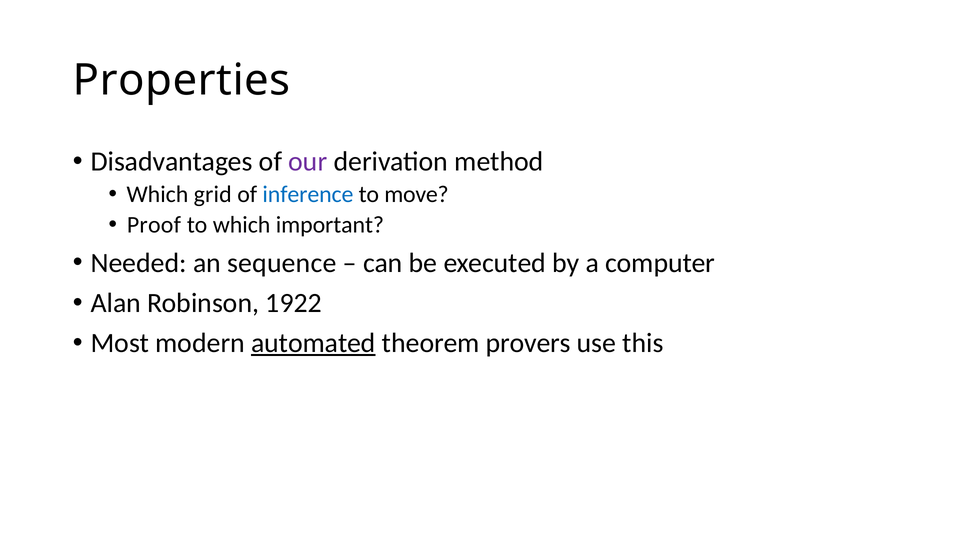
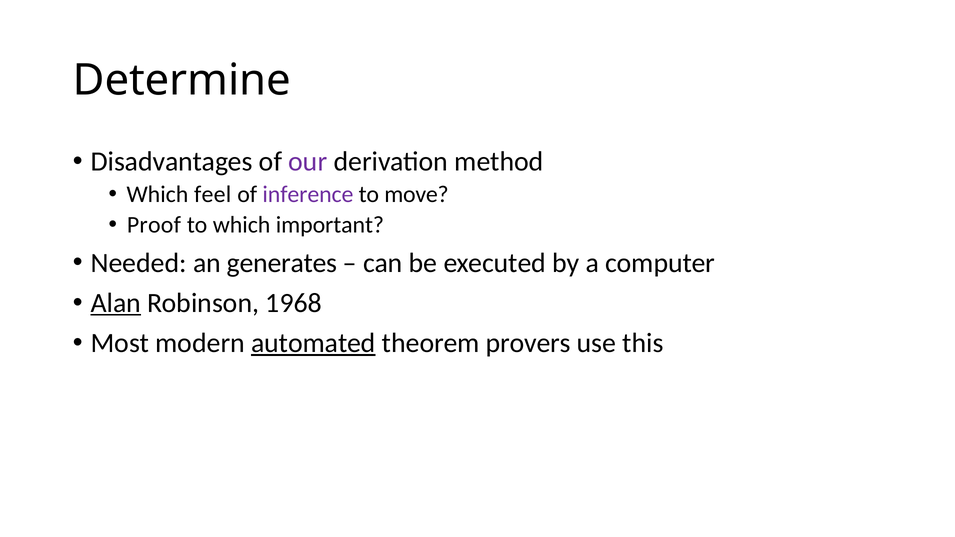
Properties: Properties -> Determine
grid: grid -> feel
inference colour: blue -> purple
sequence: sequence -> generates
Alan underline: none -> present
1922: 1922 -> 1968
